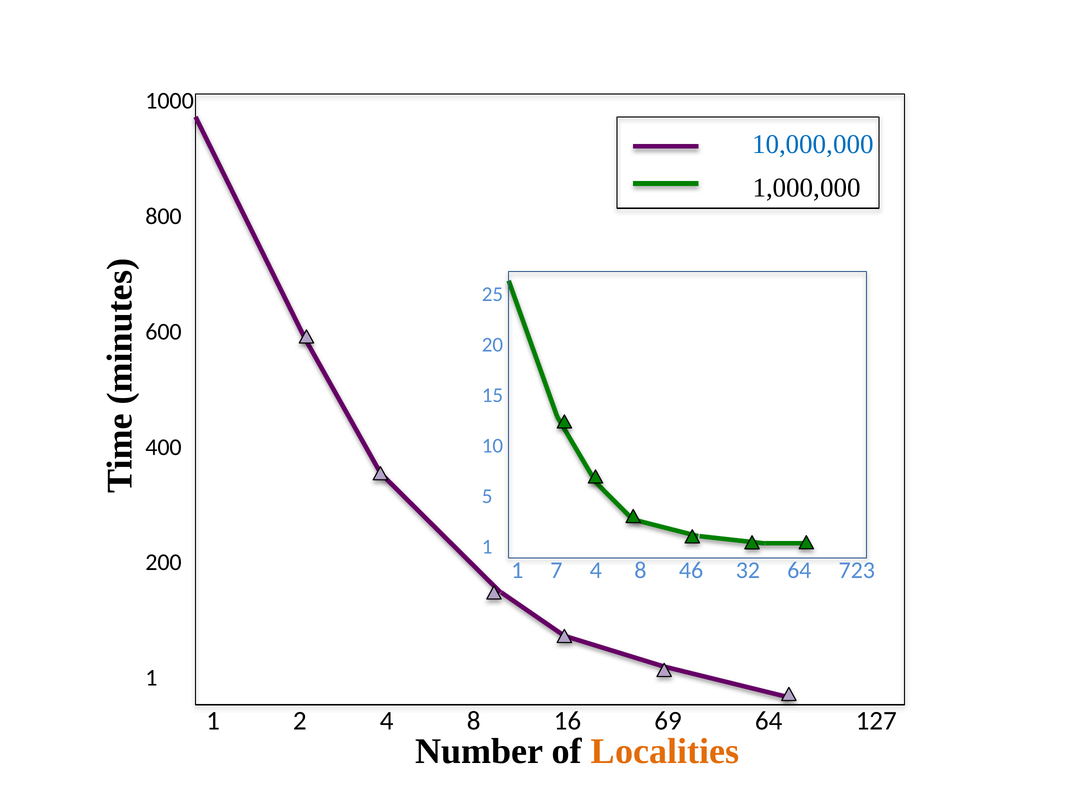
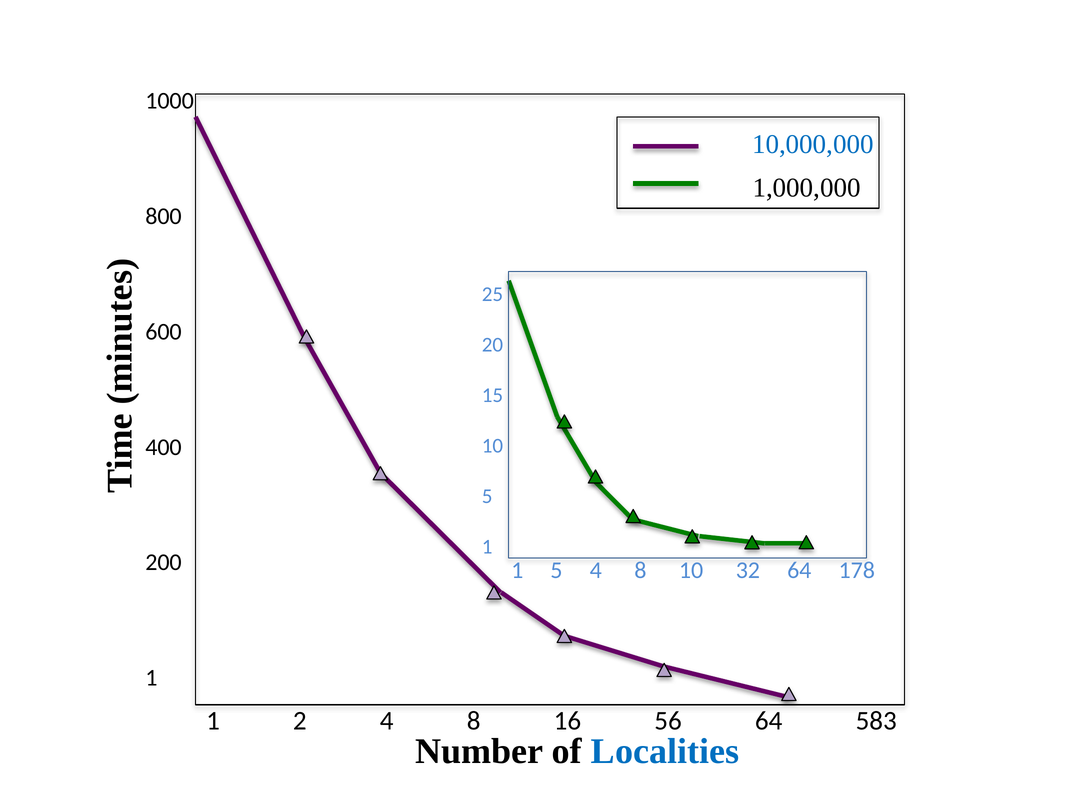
1 7: 7 -> 5
8 46: 46 -> 10
723: 723 -> 178
69: 69 -> 56
127: 127 -> 583
Localities colour: orange -> blue
